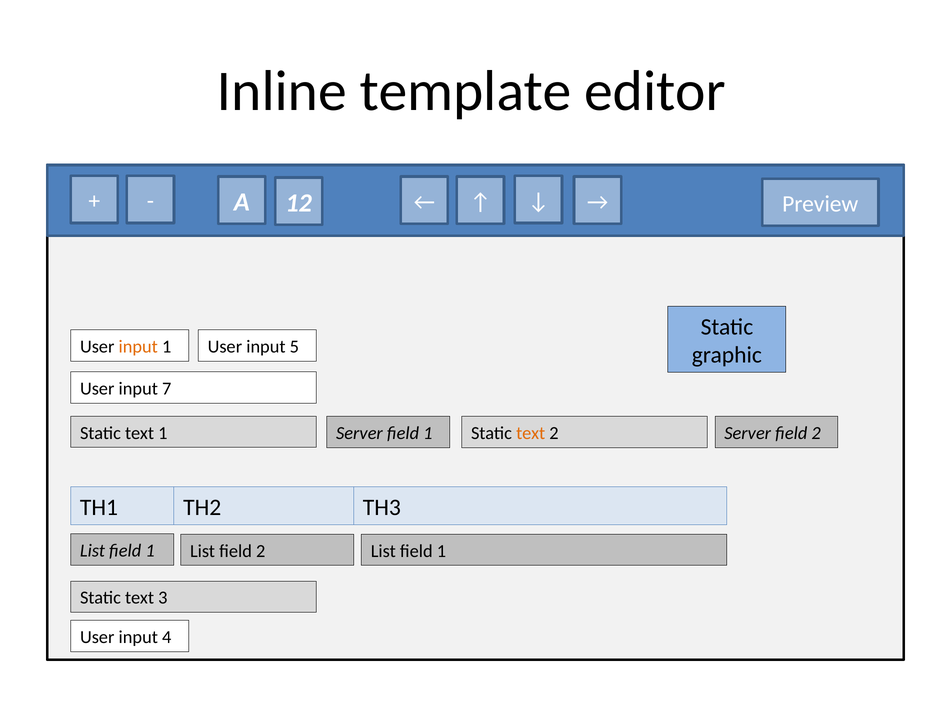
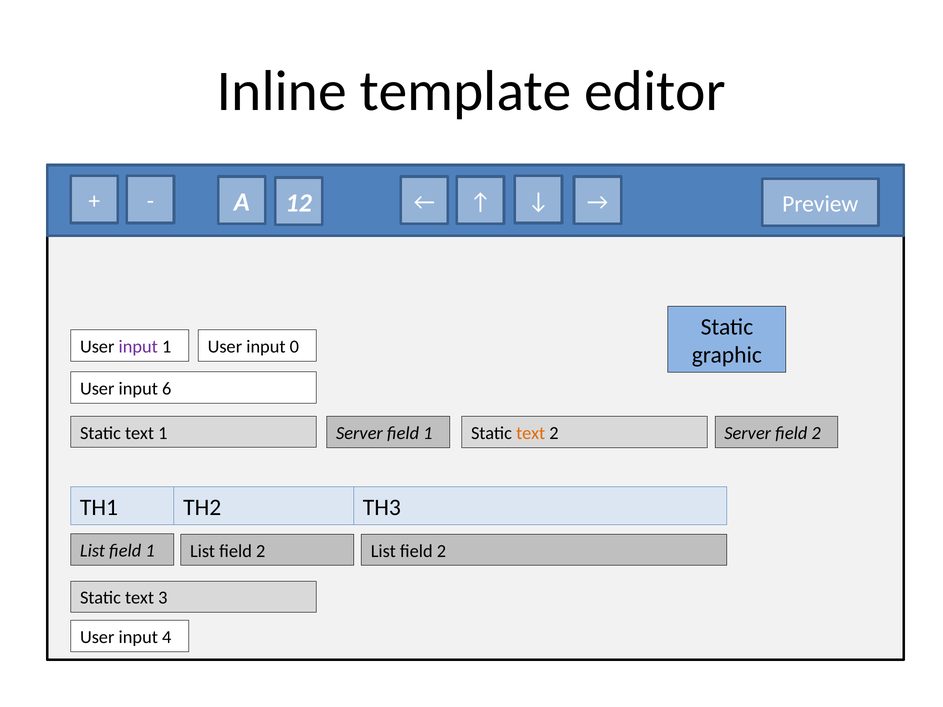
input at (138, 347) colour: orange -> purple
5: 5 -> 0
7: 7 -> 6
2 List field 1: 1 -> 2
